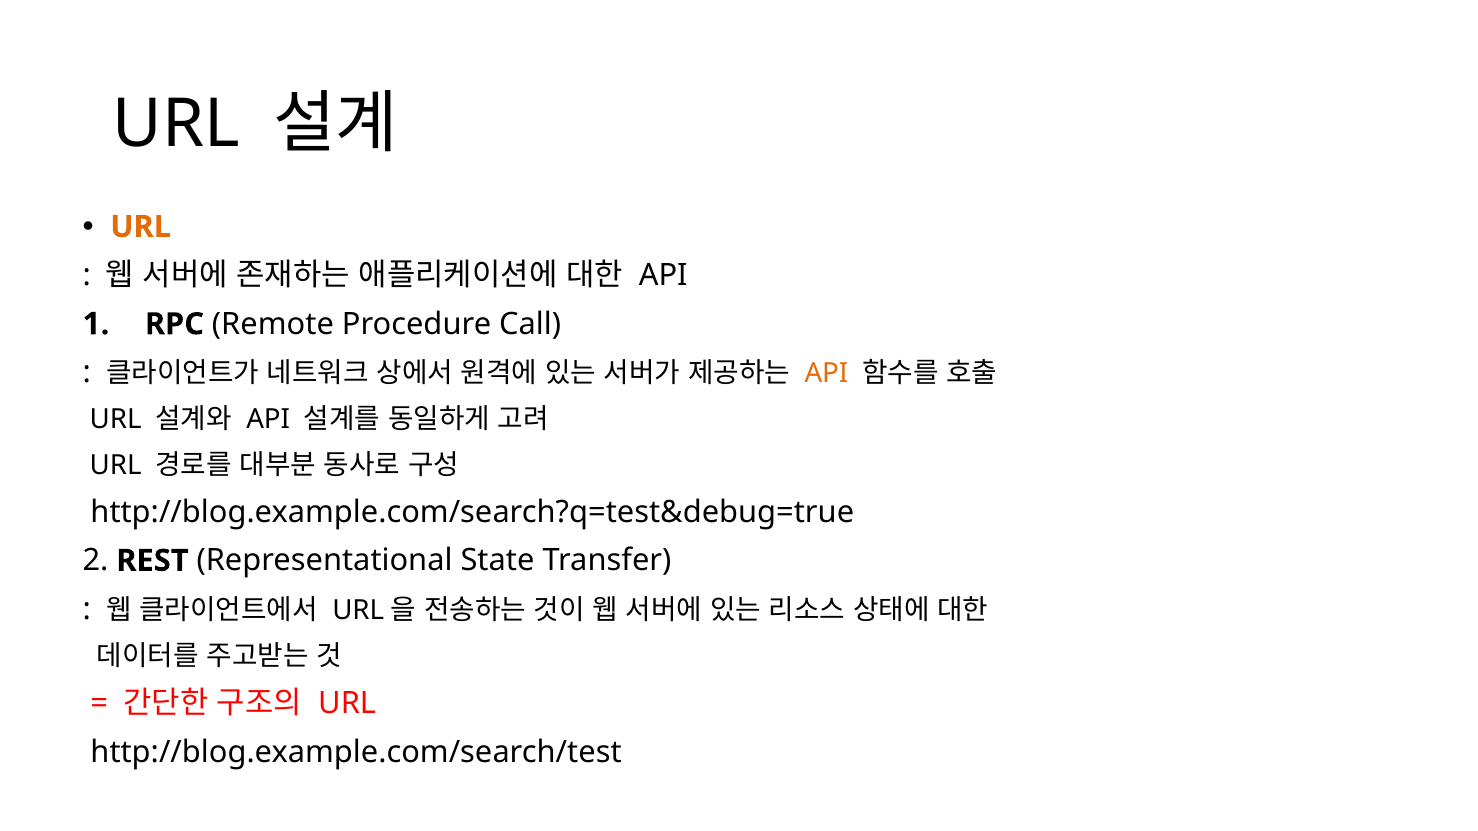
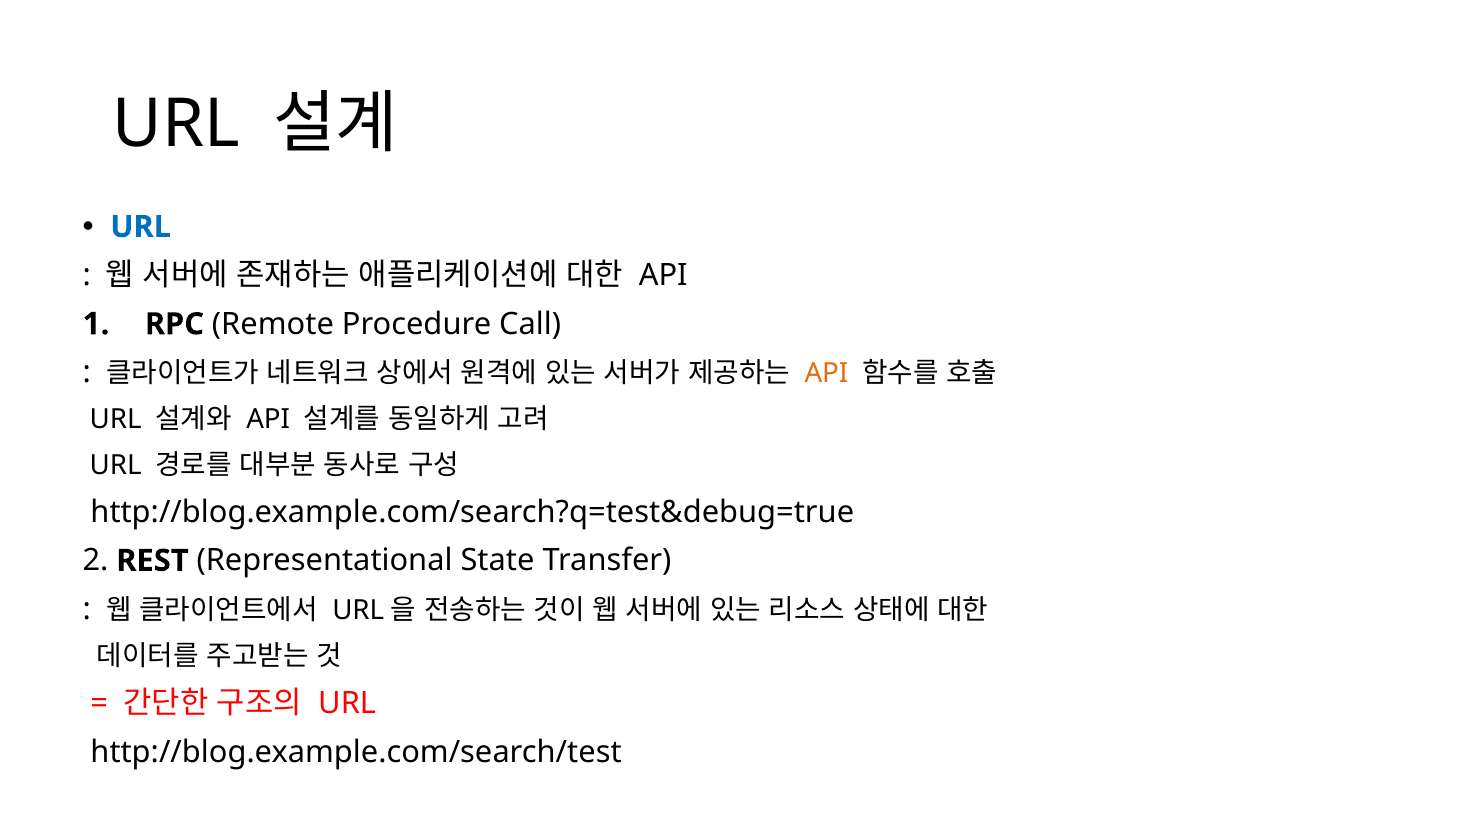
URL at (141, 227) colour: orange -> blue
